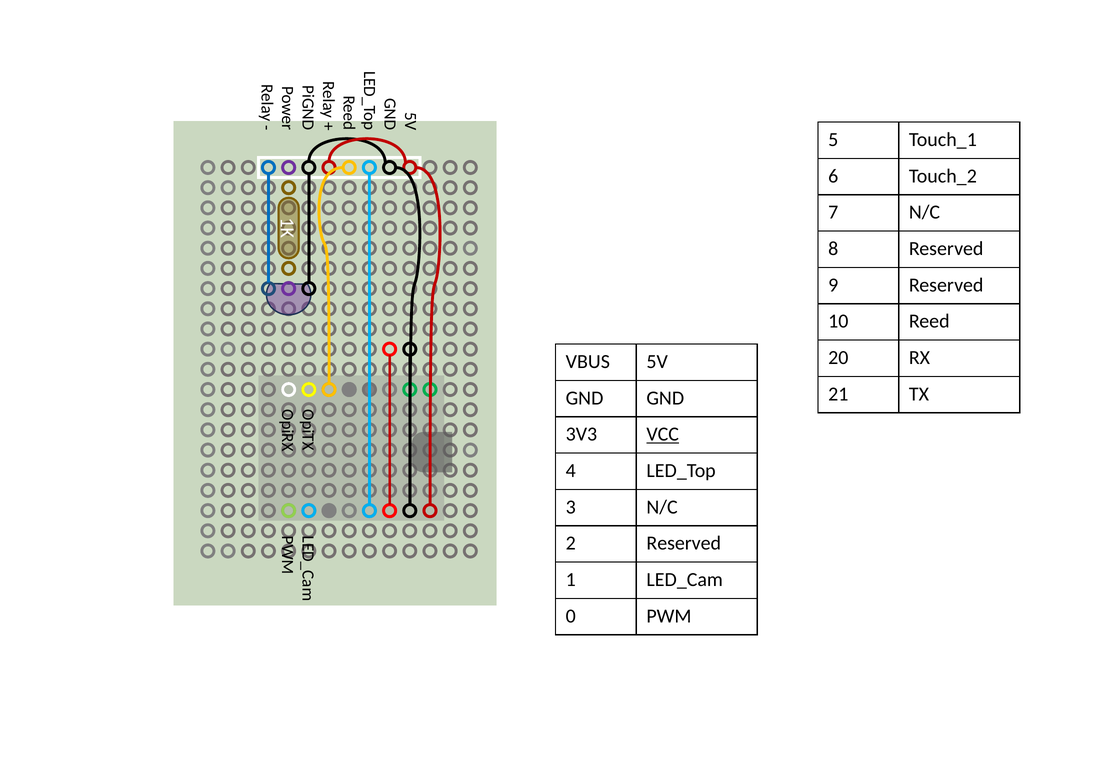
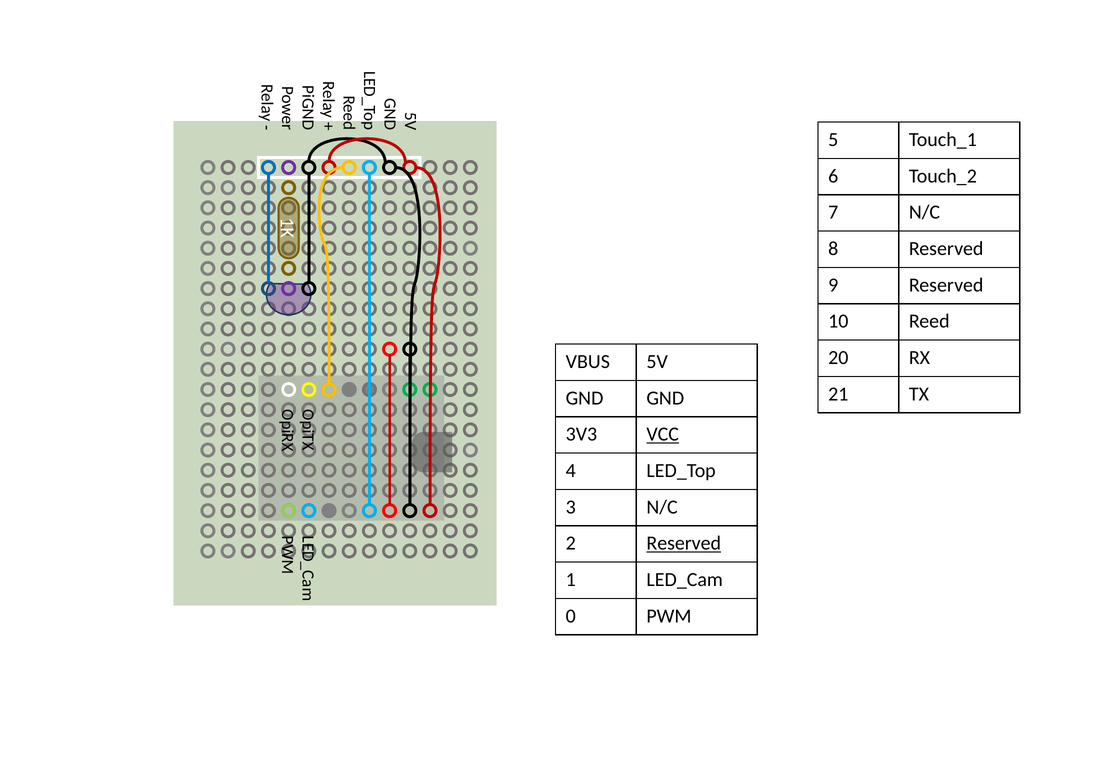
Reserved at (684, 543) underline: none -> present
